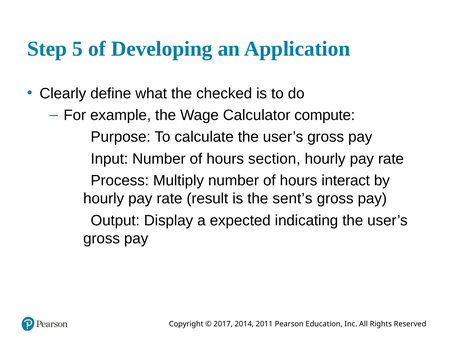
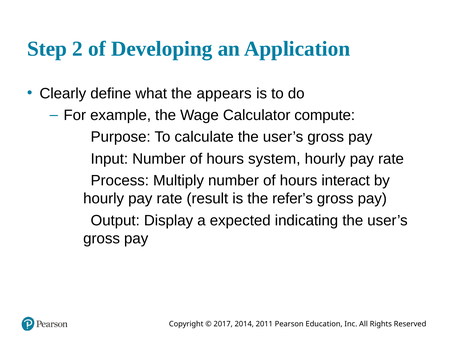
5: 5 -> 2
checked: checked -> appears
section: section -> system
sent’s: sent’s -> refer’s
